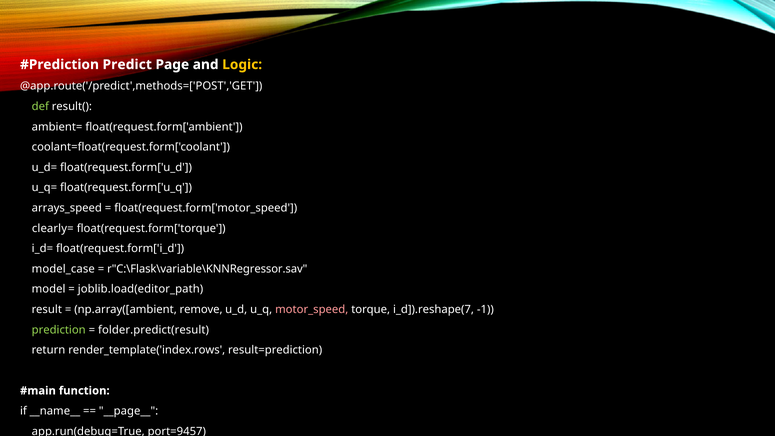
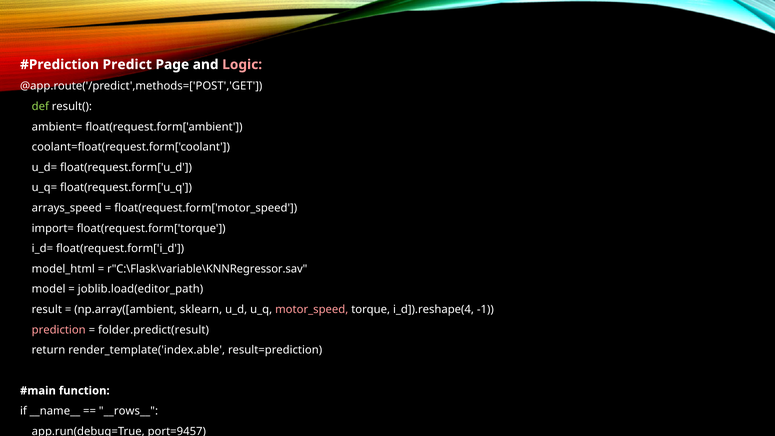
Logic colour: yellow -> pink
clearly=: clearly= -> import=
model_case: model_case -> model_html
remove: remove -> sklearn
i_d]).reshape(7: i_d]).reshape(7 -> i_d]).reshape(4
prediction colour: light green -> pink
render_template('index.rows: render_template('index.rows -> render_template('index.able
__page__: __page__ -> __rows__
